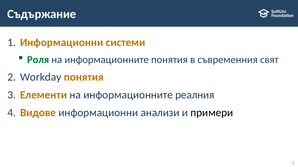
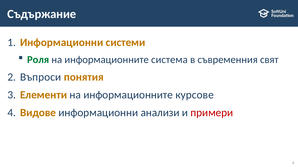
информационните понятия: понятия -> система
Workday: Workday -> Въпроси
реалния: реалния -> курсове
примери colour: black -> red
